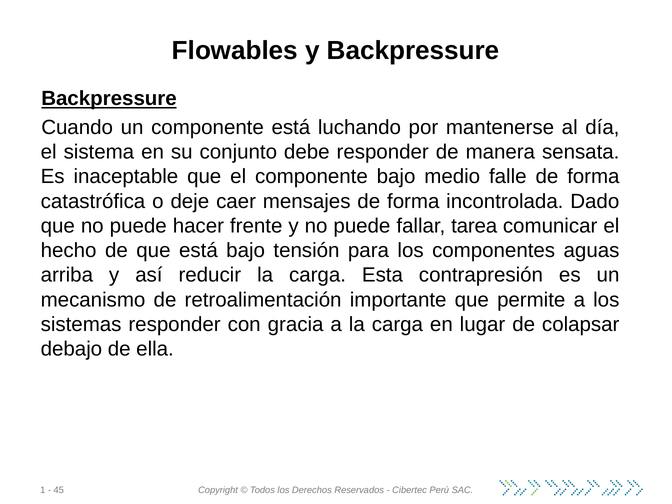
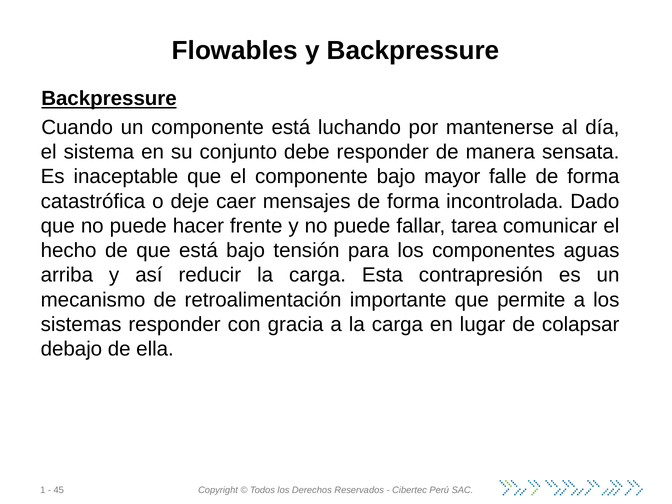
medio: medio -> mayor
